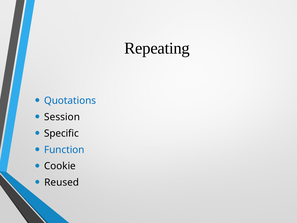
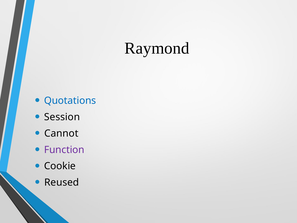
Repeating: Repeating -> Raymond
Specific: Specific -> Cannot
Function colour: blue -> purple
